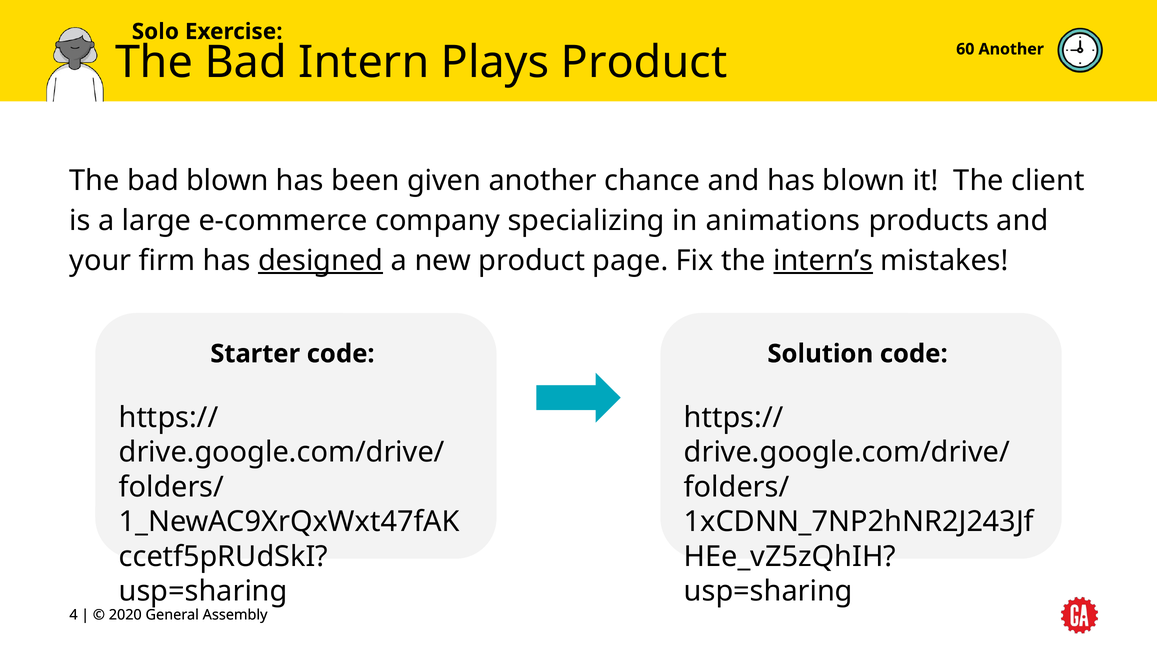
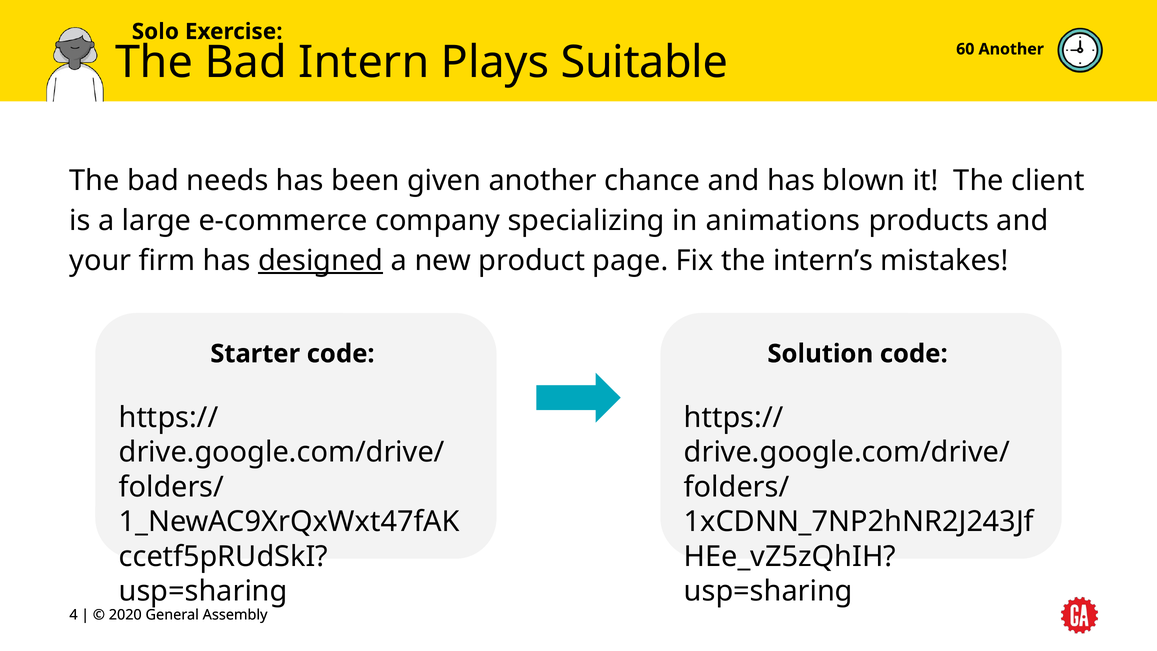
Plays Product: Product -> Suitable
bad blown: blown -> needs
intern’s underline: present -> none
